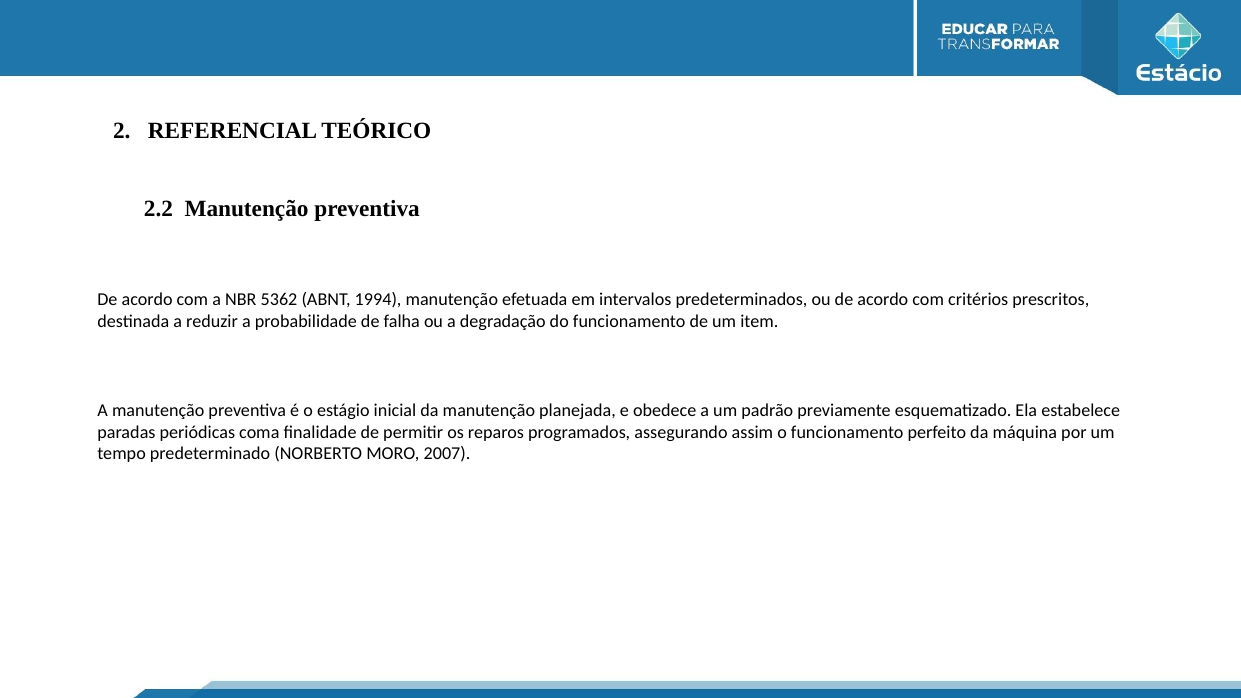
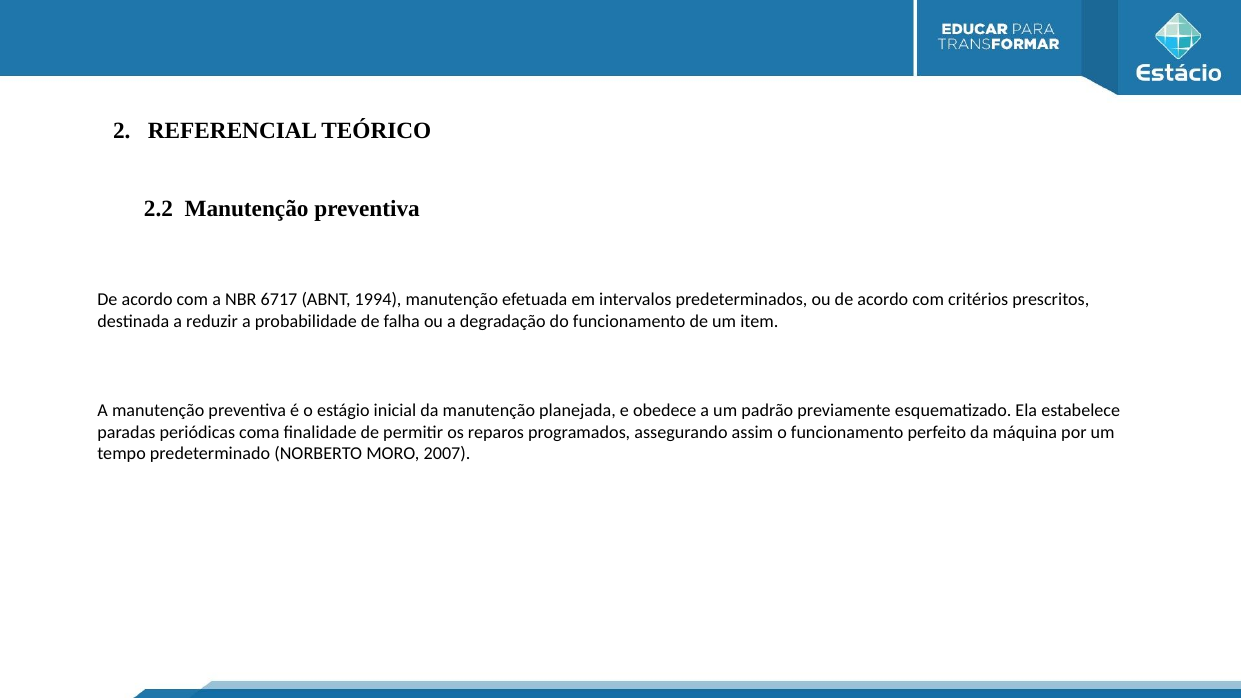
5362: 5362 -> 6717
